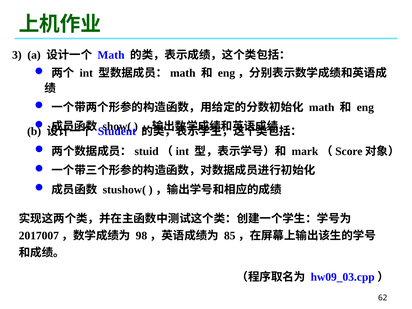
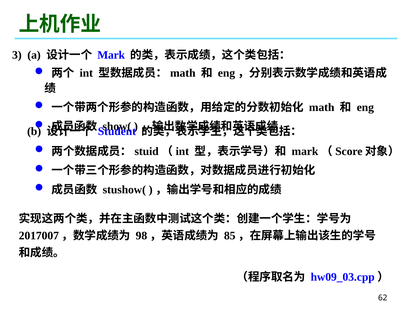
Math at (111, 55): Math -> Mark
